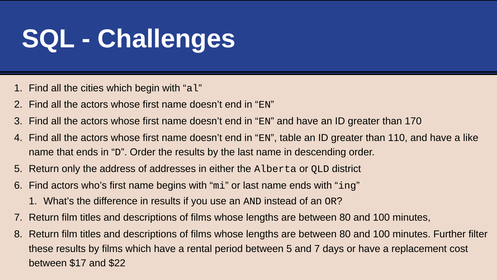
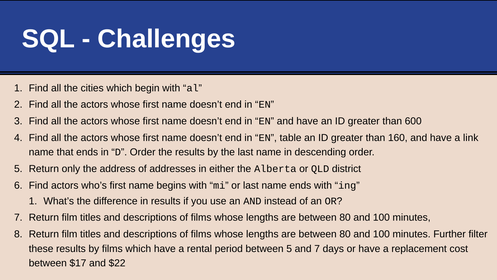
170: 170 -> 600
110: 110 -> 160
like: like -> link
